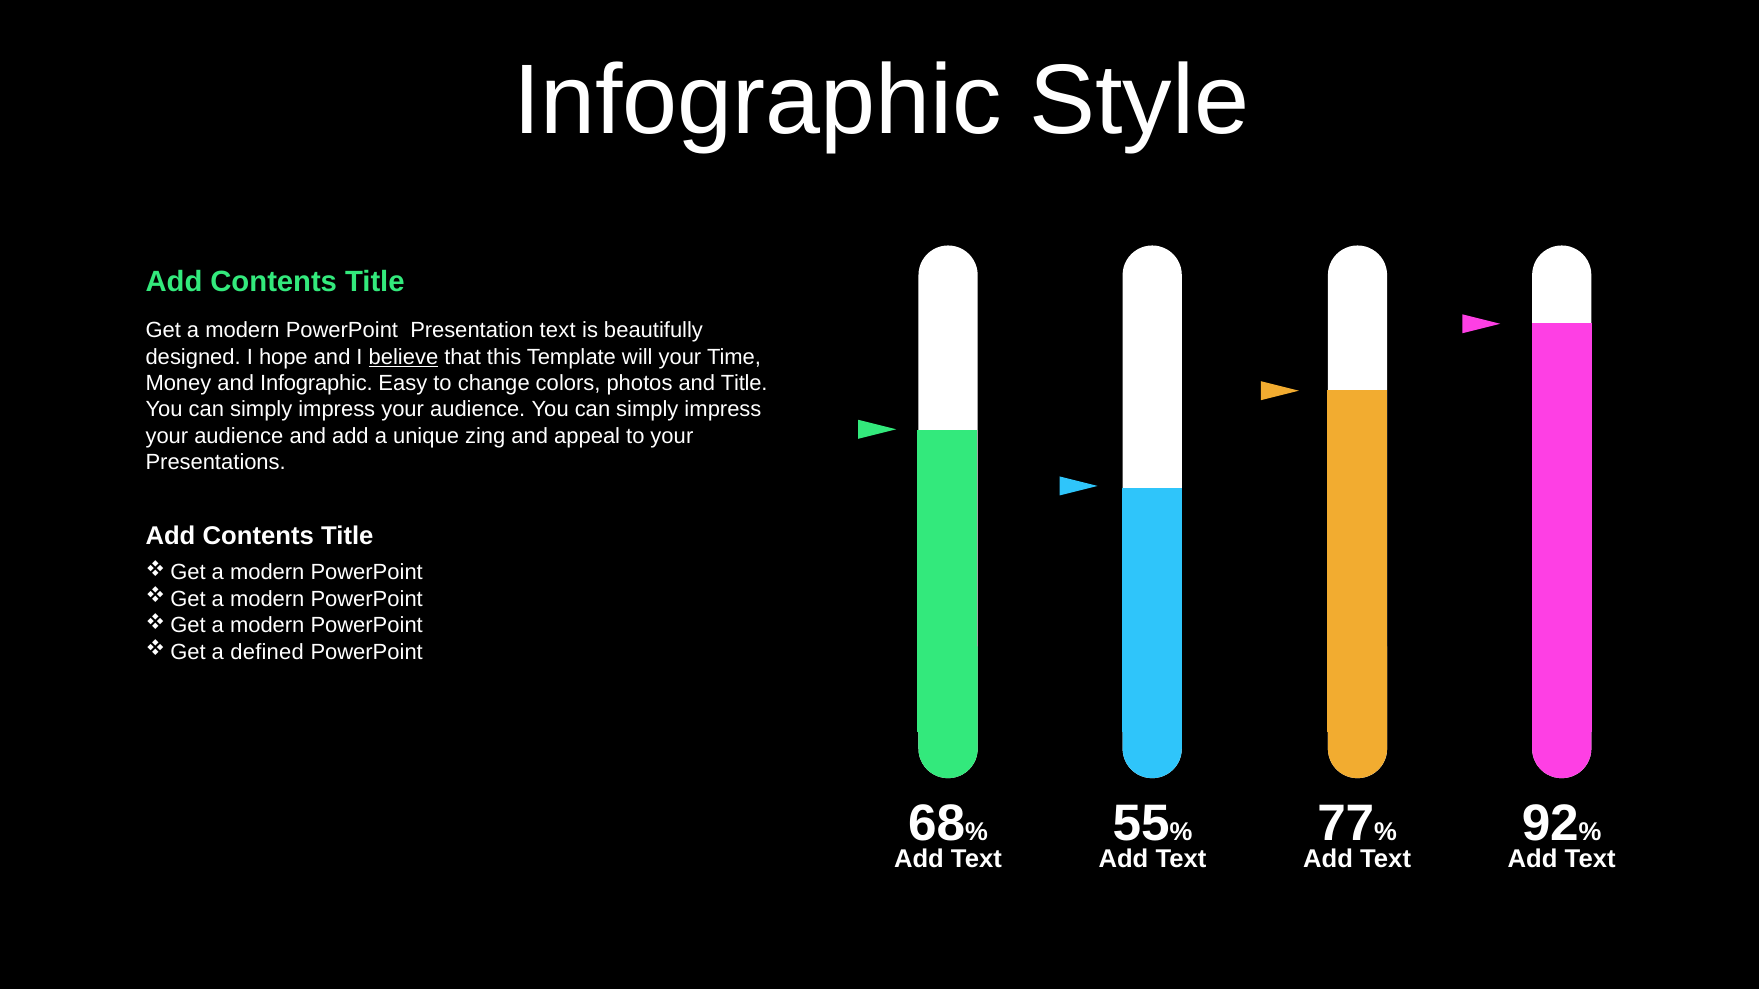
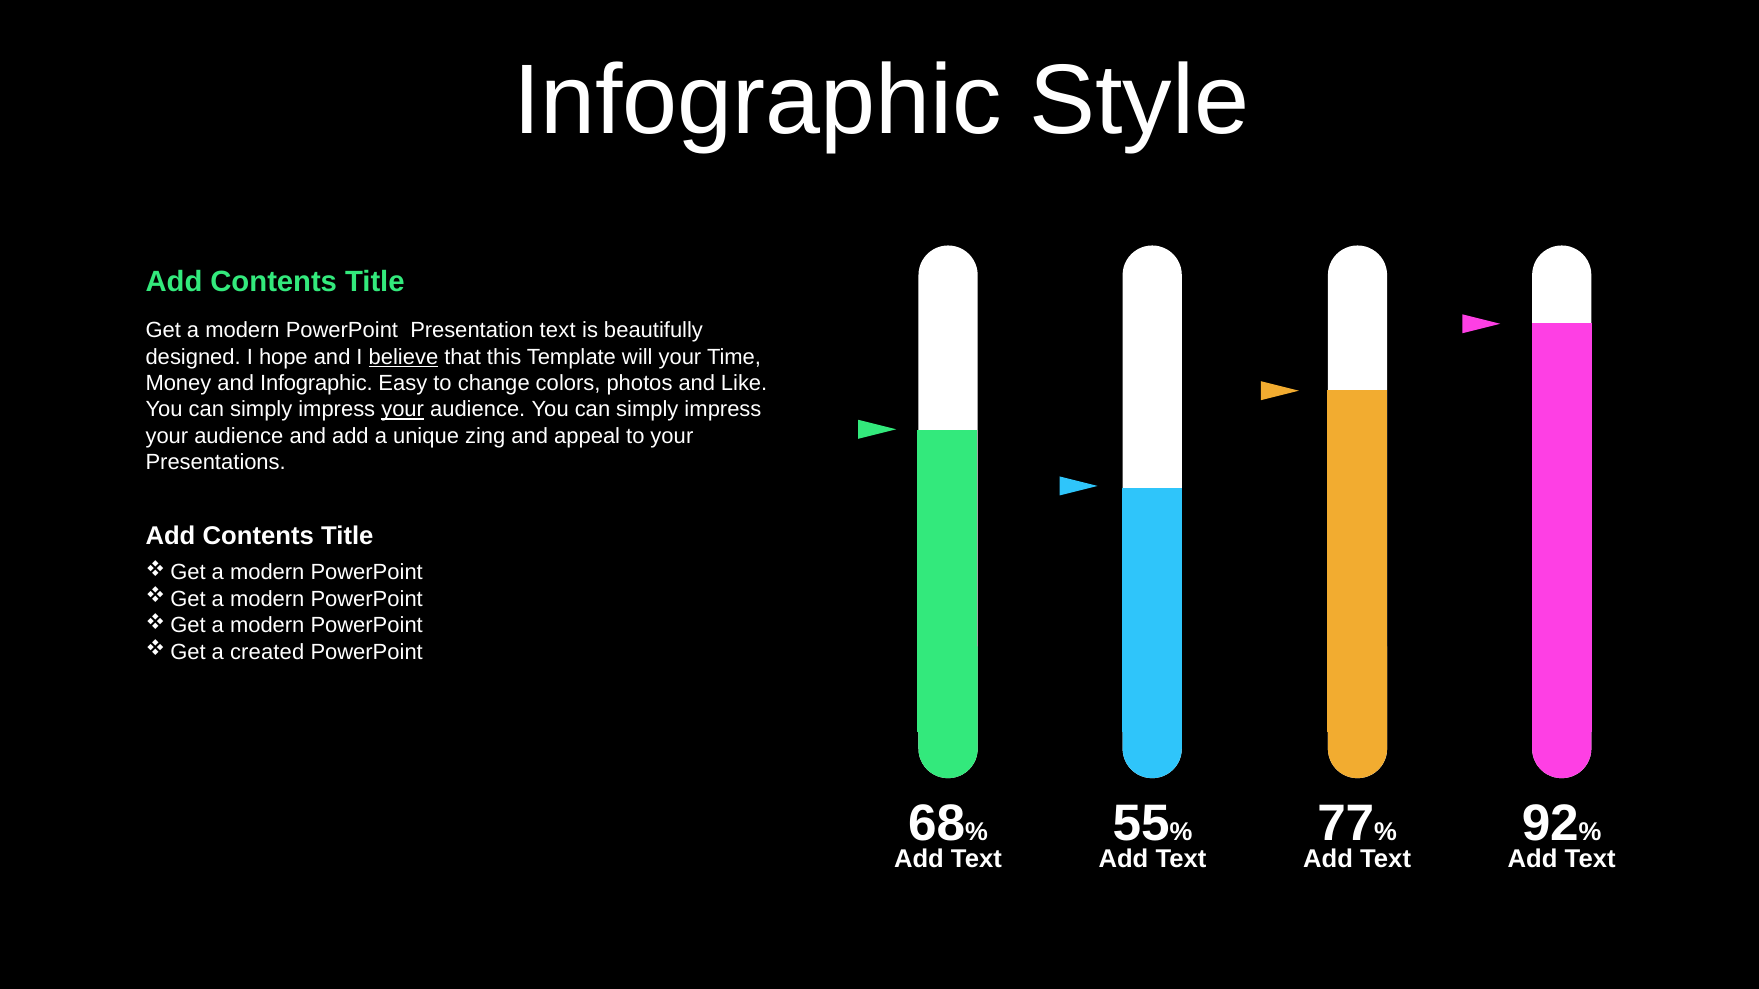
and Title: Title -> Like
your at (403, 410) underline: none -> present
defined: defined -> created
